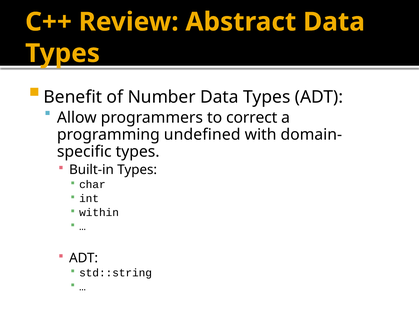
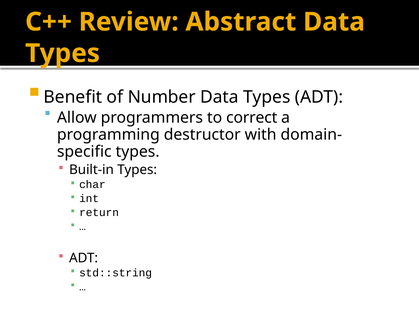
undefined: undefined -> destructor
within: within -> return
